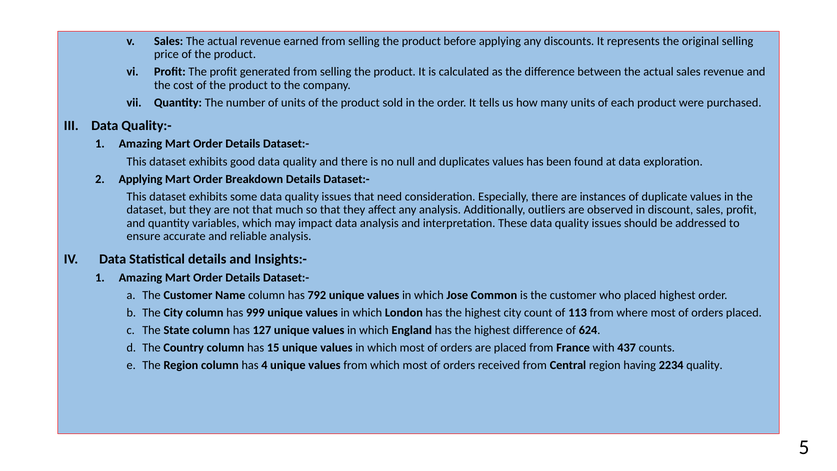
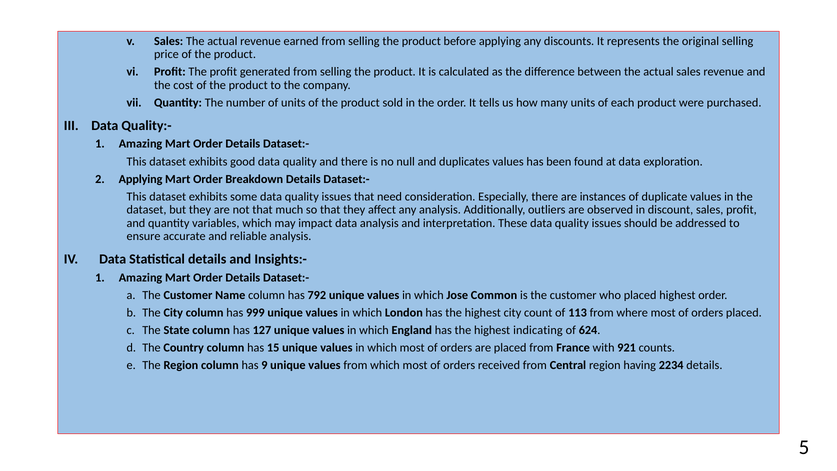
highest difference: difference -> indicating
437: 437 -> 921
4: 4 -> 9
2234 quality: quality -> details
